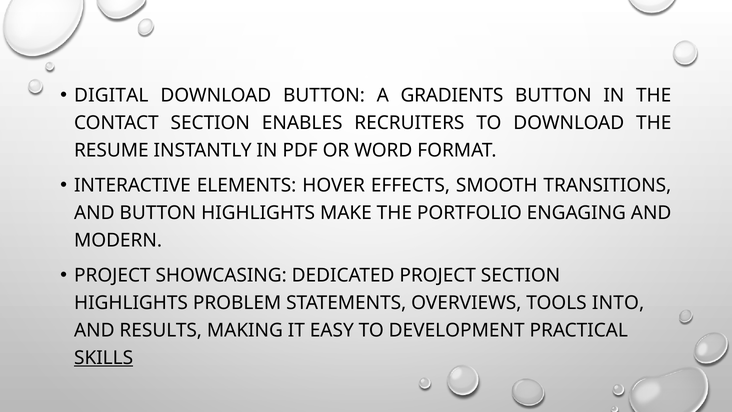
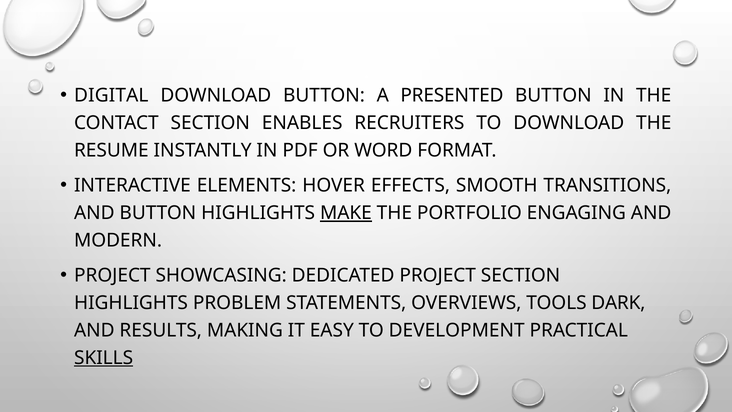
GRADIENTS: GRADIENTS -> PRESENTED
MAKE underline: none -> present
INTO: INTO -> DARK
